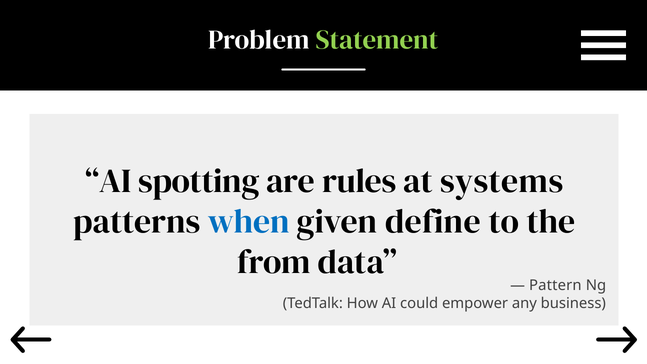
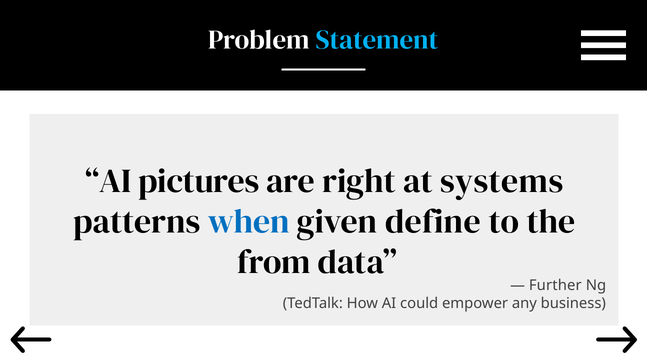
Statement colour: light green -> light blue
spotting: spotting -> pictures
rules: rules -> right
Pattern: Pattern -> Further
